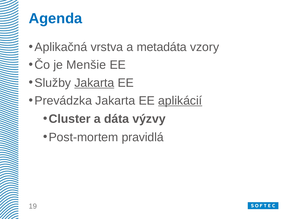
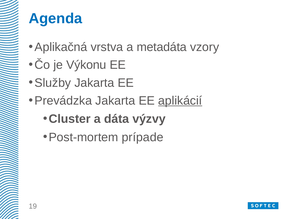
Menšie: Menšie -> Výkonu
Jakarta at (94, 83) underline: present -> none
pravidlá: pravidlá -> prípade
